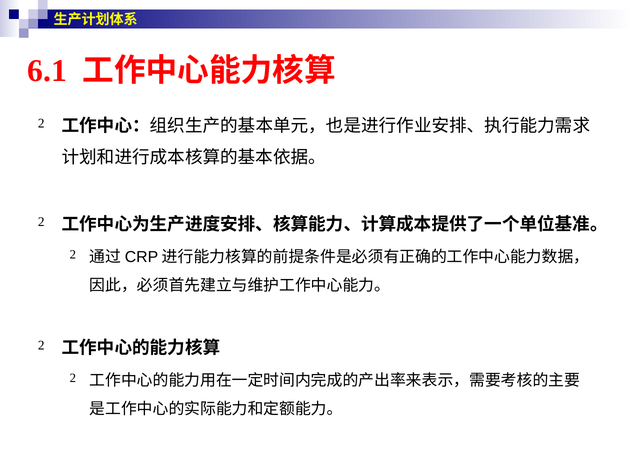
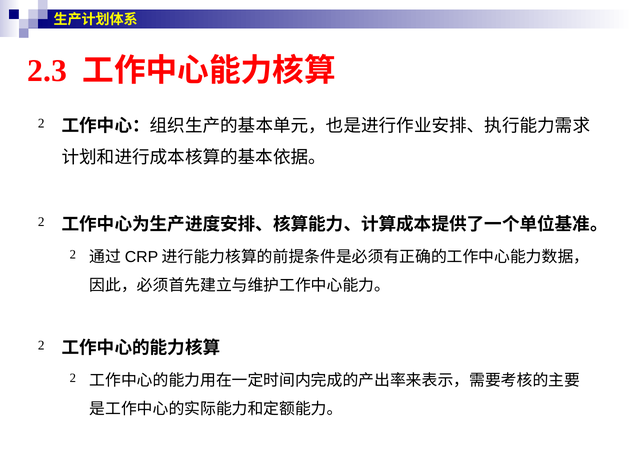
6.1: 6.1 -> 2.3
